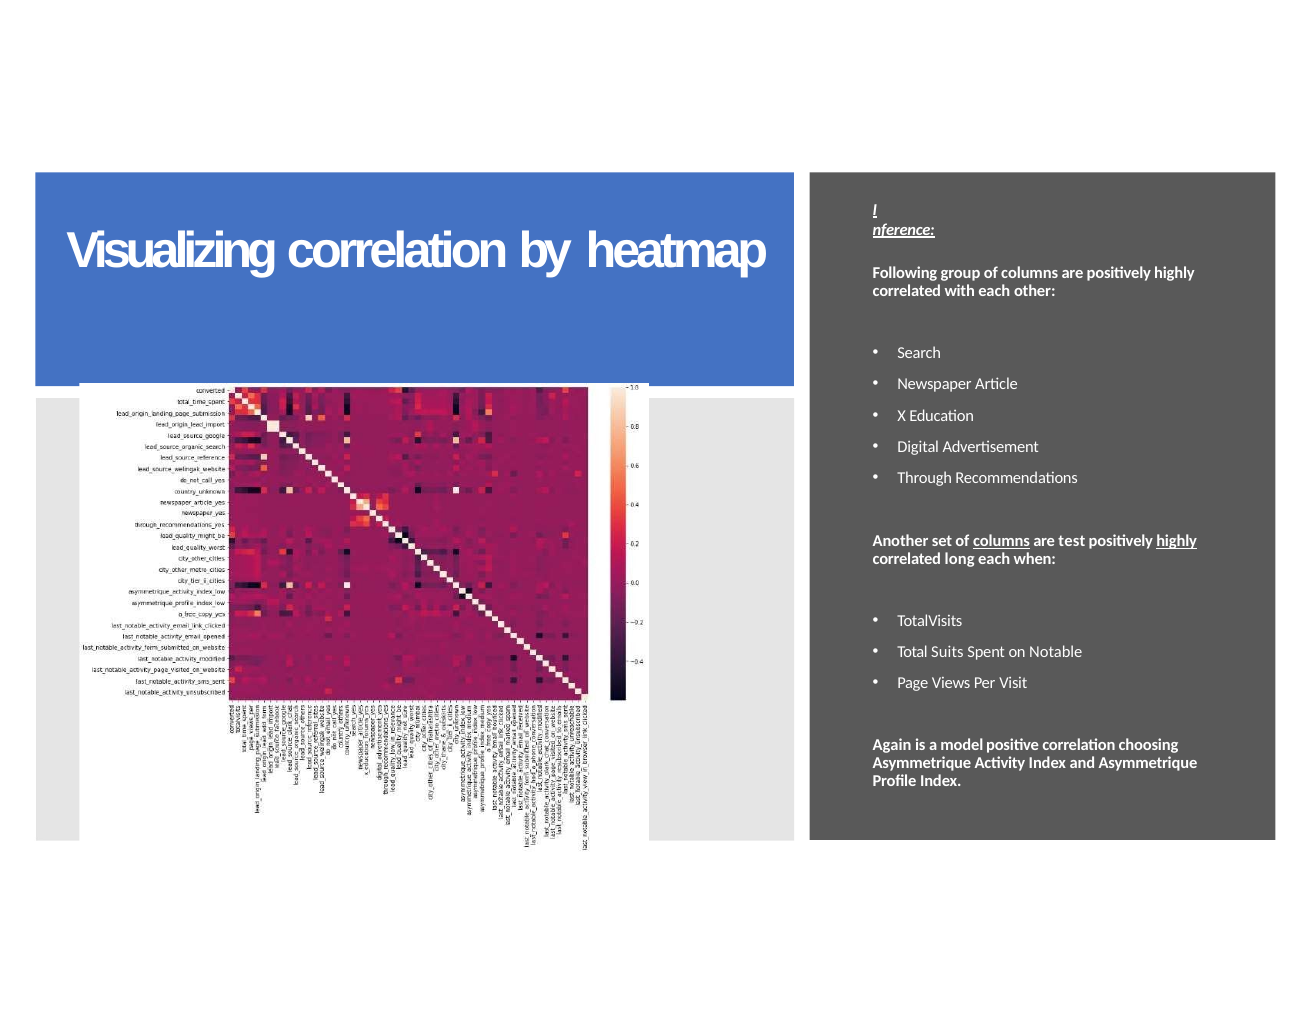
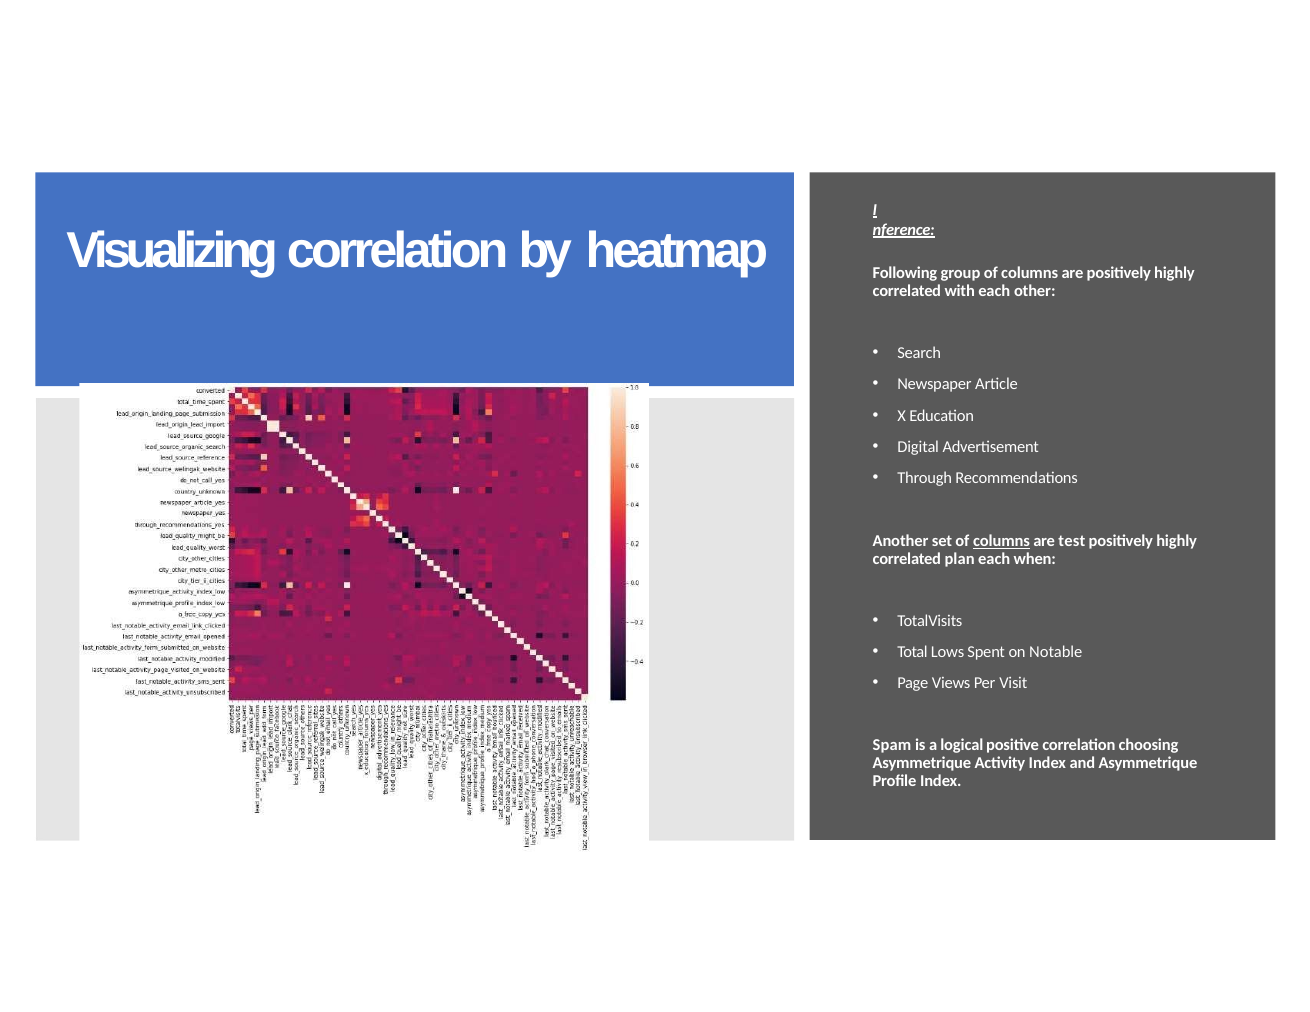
highly at (1177, 541) underline: present -> none
long: long -> plan
Suits: Suits -> Lows
Again: Again -> Spam
model: model -> logical
